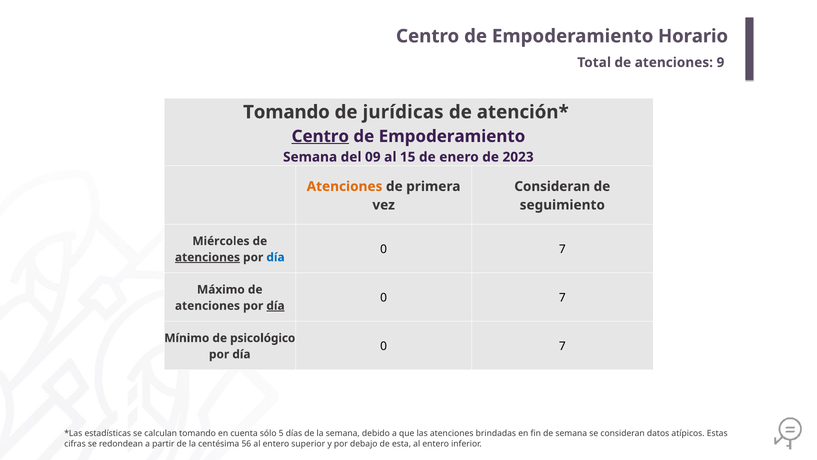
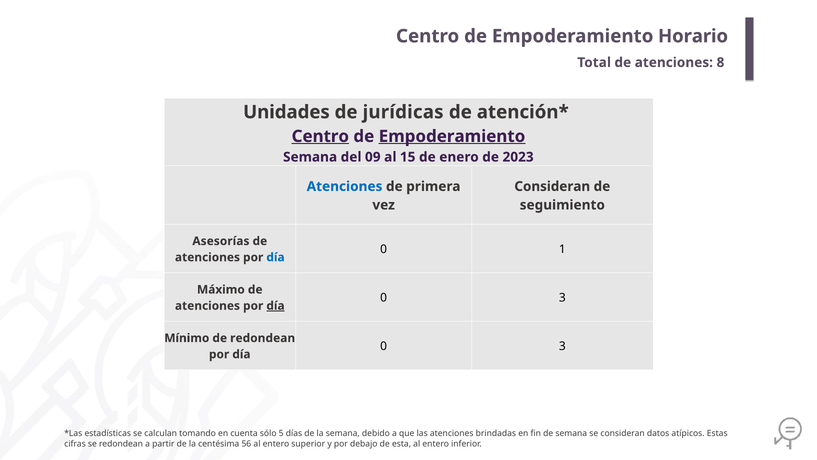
9: 9 -> 8
Tomando at (286, 112): Tomando -> Unidades
Empoderamiento at (452, 136) underline: none -> present
Atenciones at (345, 186) colour: orange -> blue
Miércoles: Miércoles -> Asesorías
7 at (562, 249): 7 -> 1
atenciones at (207, 257) underline: present -> none
7 at (562, 297): 7 -> 3
de psicológico: psicológico -> redondean
7 at (562, 346): 7 -> 3
